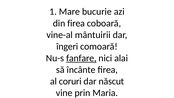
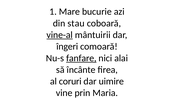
din firea: firea -> stau
vine-al underline: none -> present
născut: născut -> uimire
